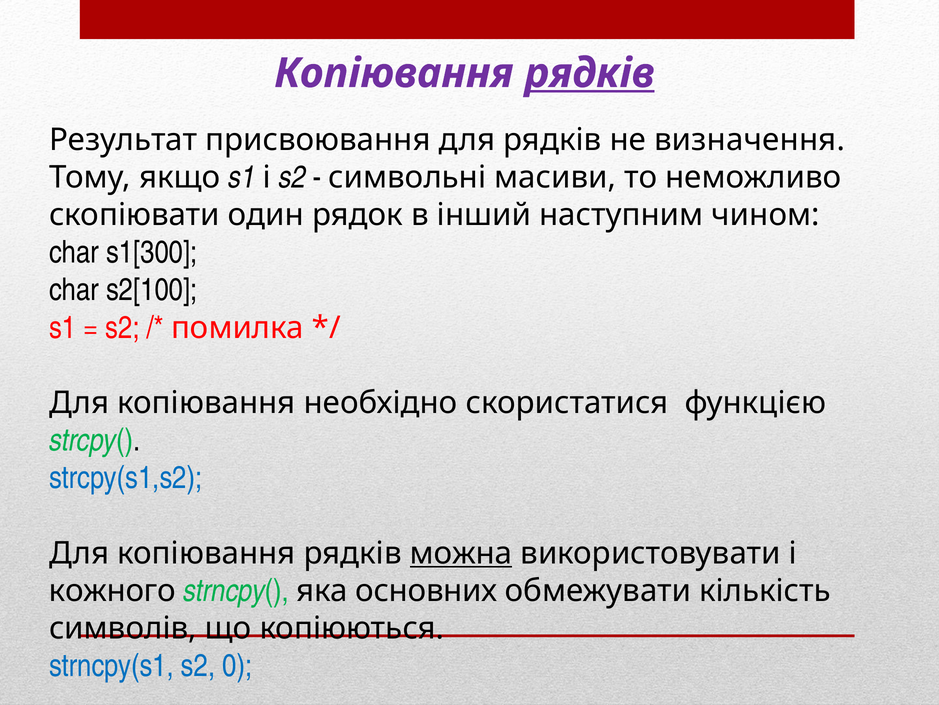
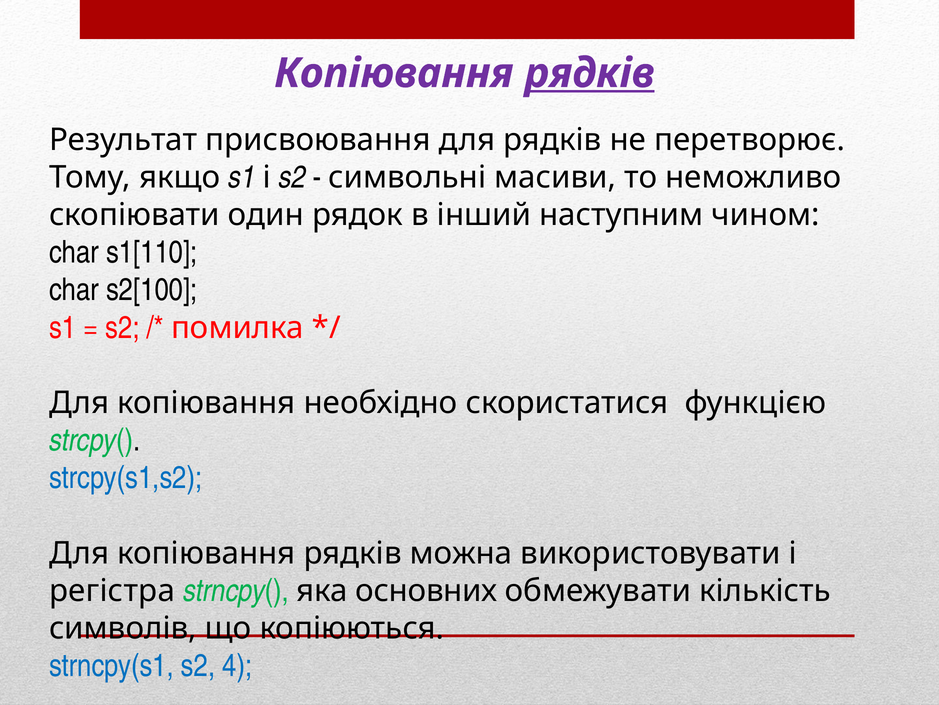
визначення: визначення -> перетворює
s1[300: s1[300 -> s1[110
можна underline: present -> none
кожного: кожного -> регістра
0: 0 -> 4
